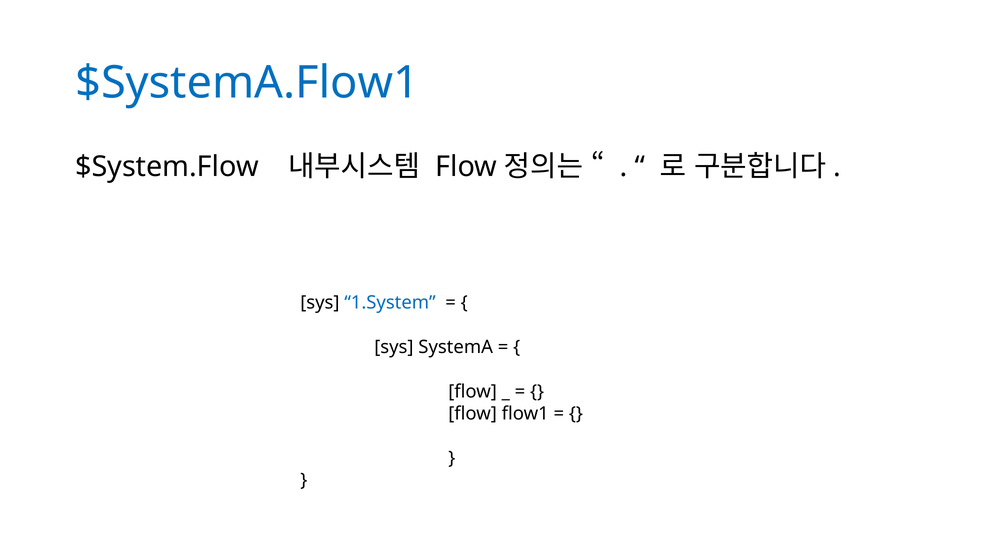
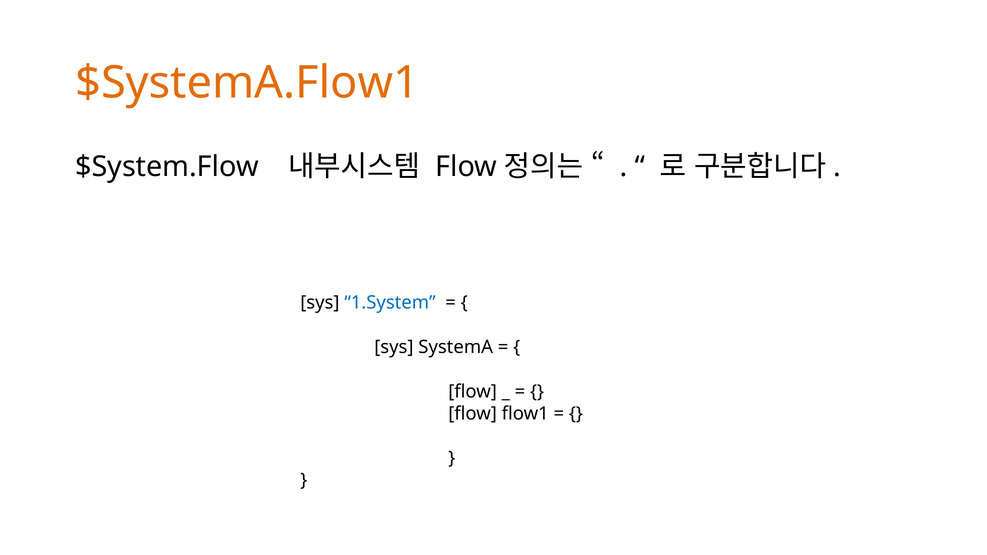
$SystemA.Flow1 colour: blue -> orange
